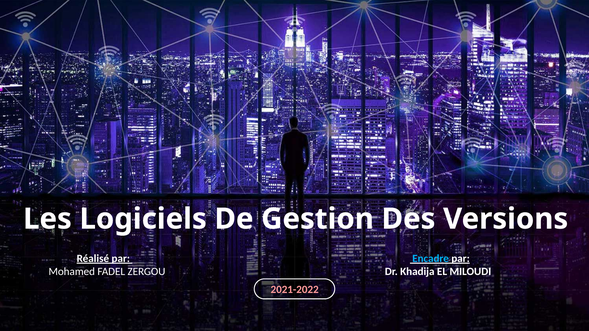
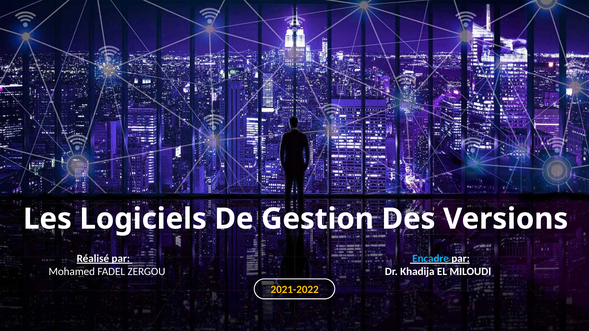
2021-2022 colour: pink -> yellow
